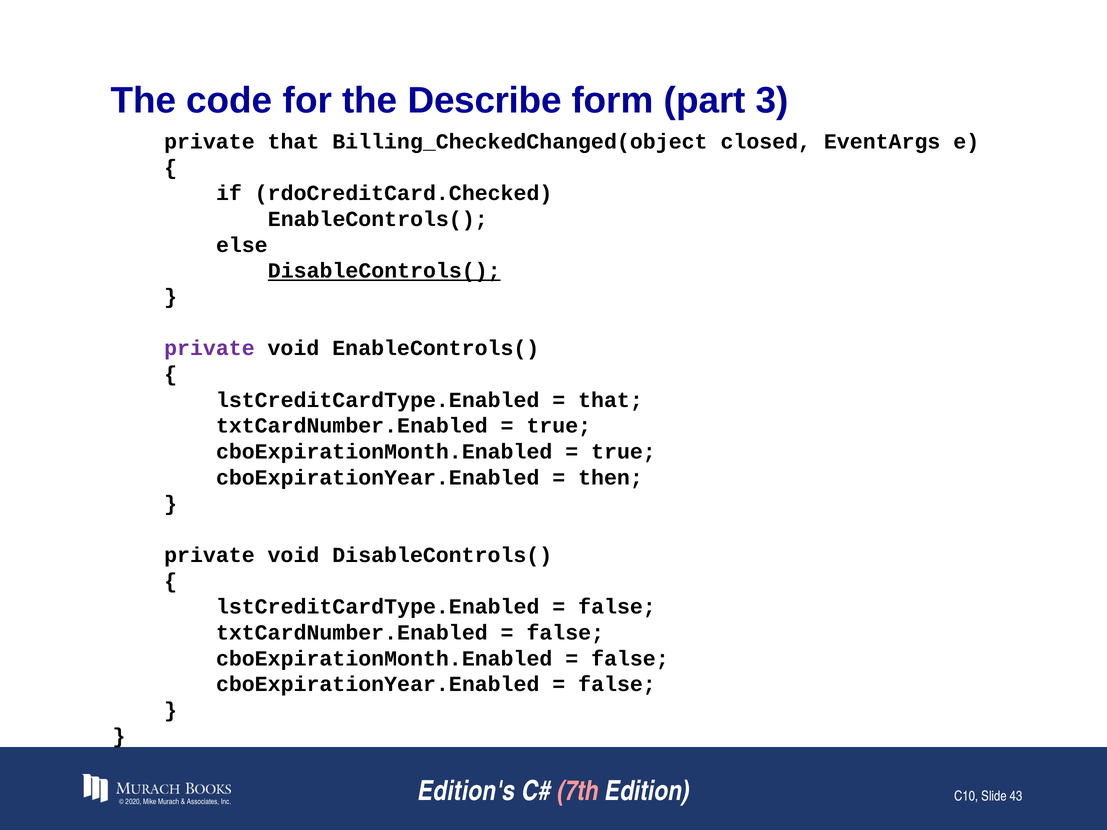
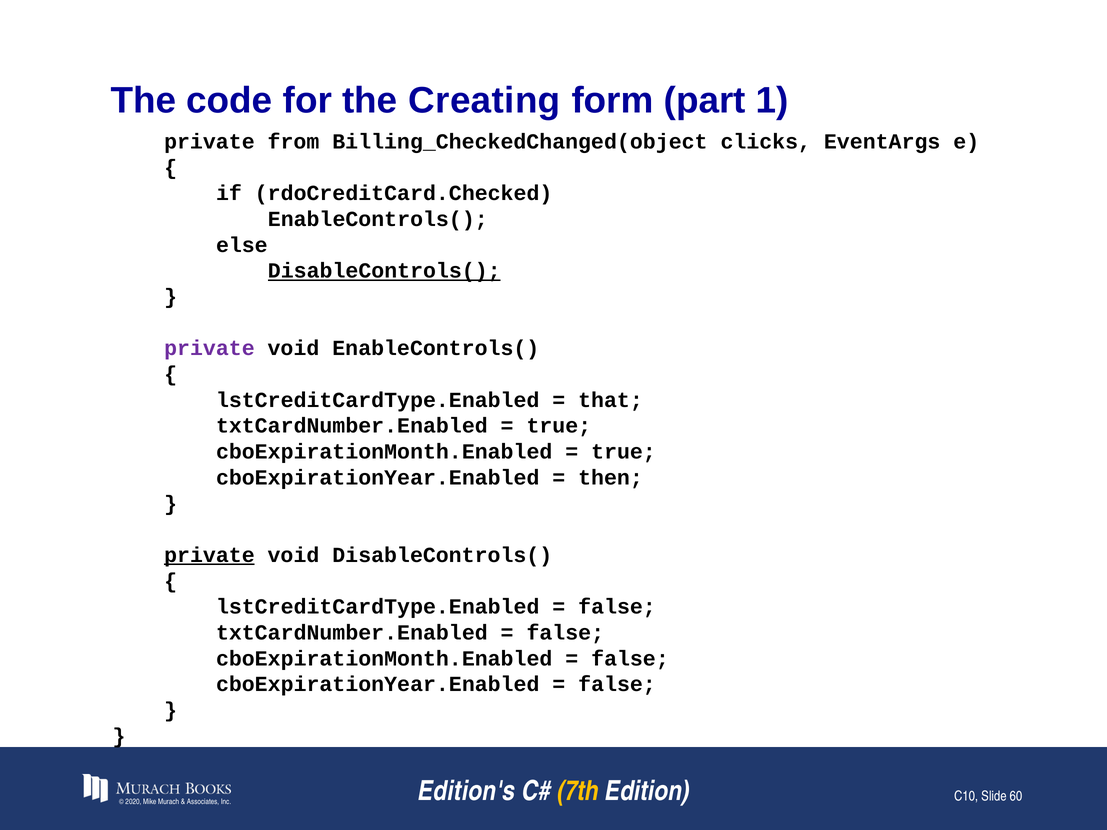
Describe: Describe -> Creating
3: 3 -> 1
private that: that -> from
closed: closed -> clicks
private at (209, 555) underline: none -> present
7th colour: pink -> yellow
43: 43 -> 60
